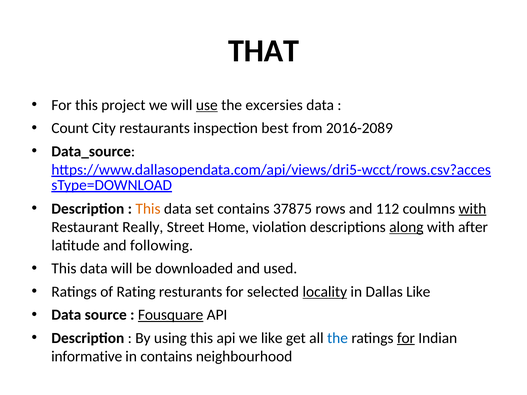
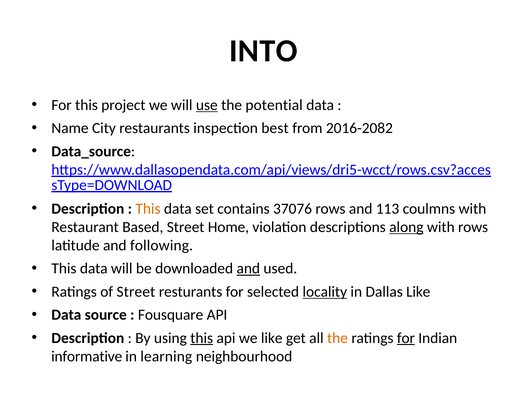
THAT: THAT -> INTO
excersies: excersies -> potential
Count: Count -> Name
2016-2089: 2016-2089 -> 2016-2082
37875: 37875 -> 37076
112: 112 -> 113
with at (472, 209) underline: present -> none
Really: Really -> Based
with after: after -> rows
and at (248, 269) underline: none -> present
of Rating: Rating -> Street
Fousquare underline: present -> none
this at (202, 338) underline: none -> present
the at (338, 338) colour: blue -> orange
in contains: contains -> learning
